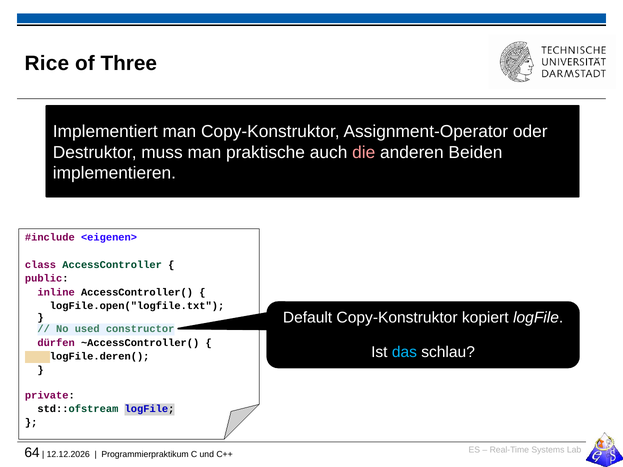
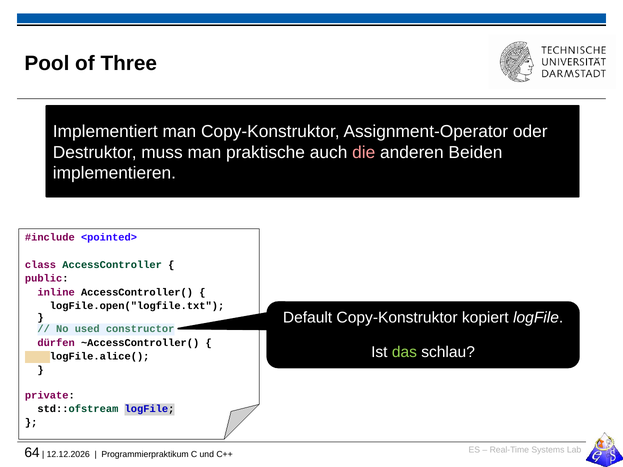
Rice: Rice -> Pool
<eigenen>: <eigenen> -> <pointed>
das colour: light blue -> light green
logFile.deren(: logFile.deren( -> logFile.alice(
